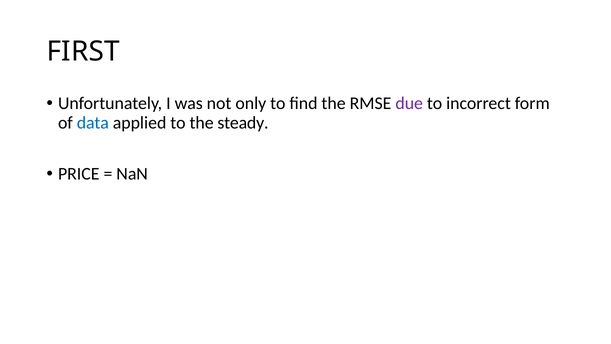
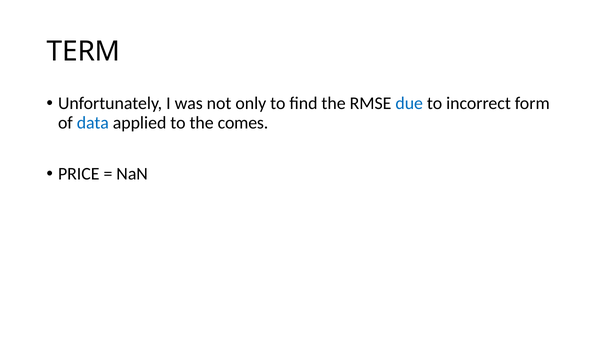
FIRST: FIRST -> TERM
due colour: purple -> blue
steady: steady -> comes
